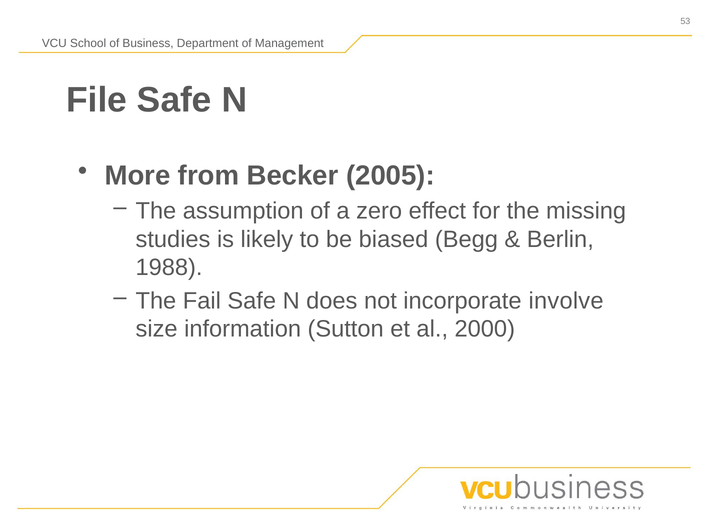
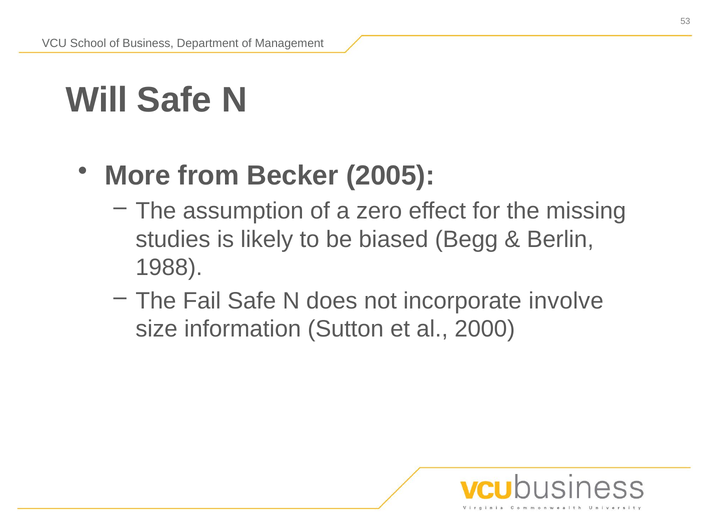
File: File -> Will
